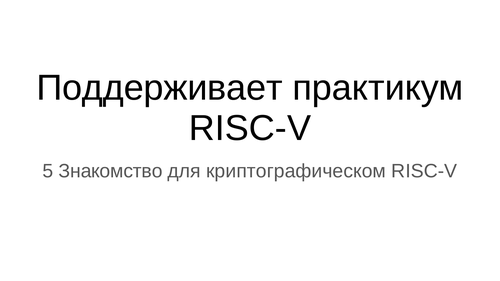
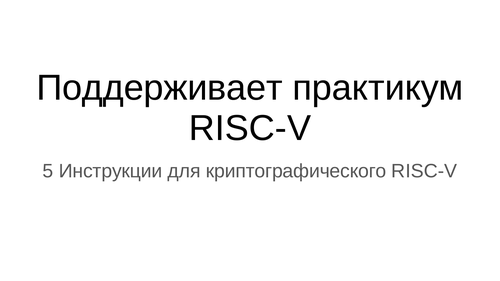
Знакомство: Знакомство -> Инструкции
криптографическом: криптографическом -> криптографического
